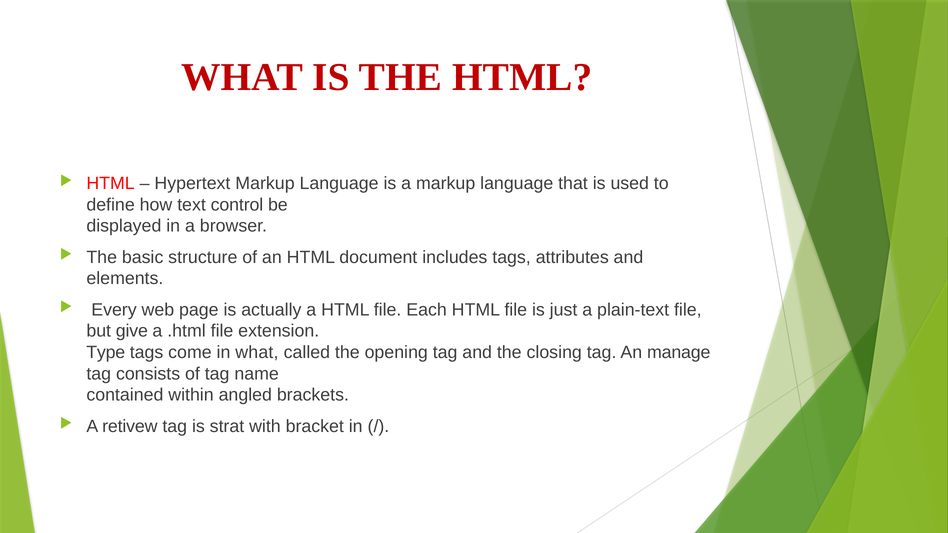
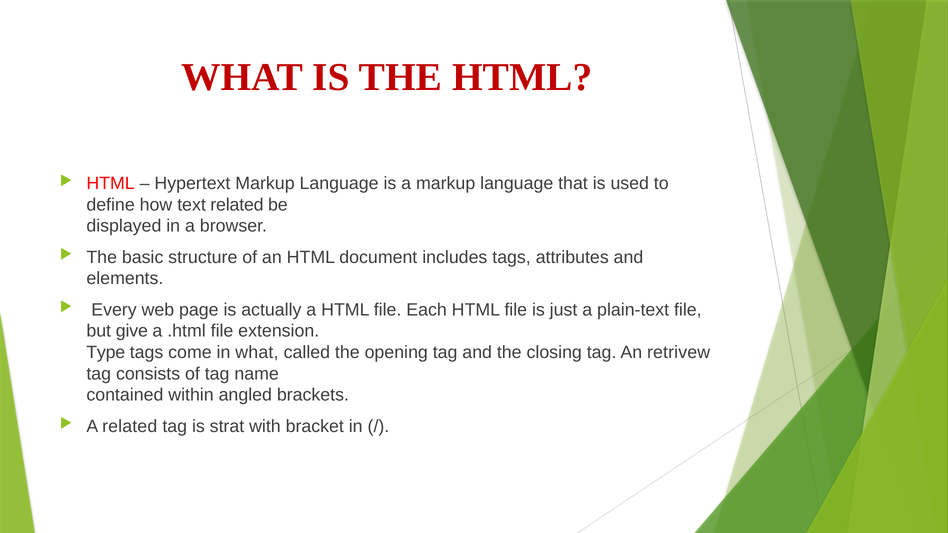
text control: control -> related
manage: manage -> retrivew
A retivew: retivew -> related
